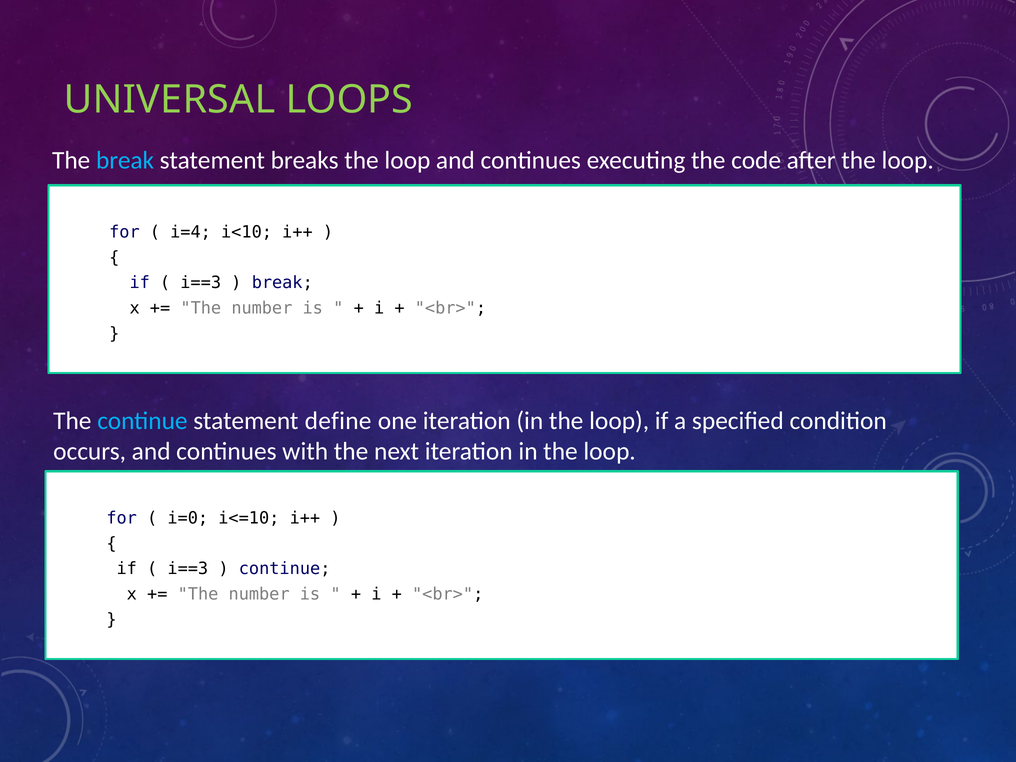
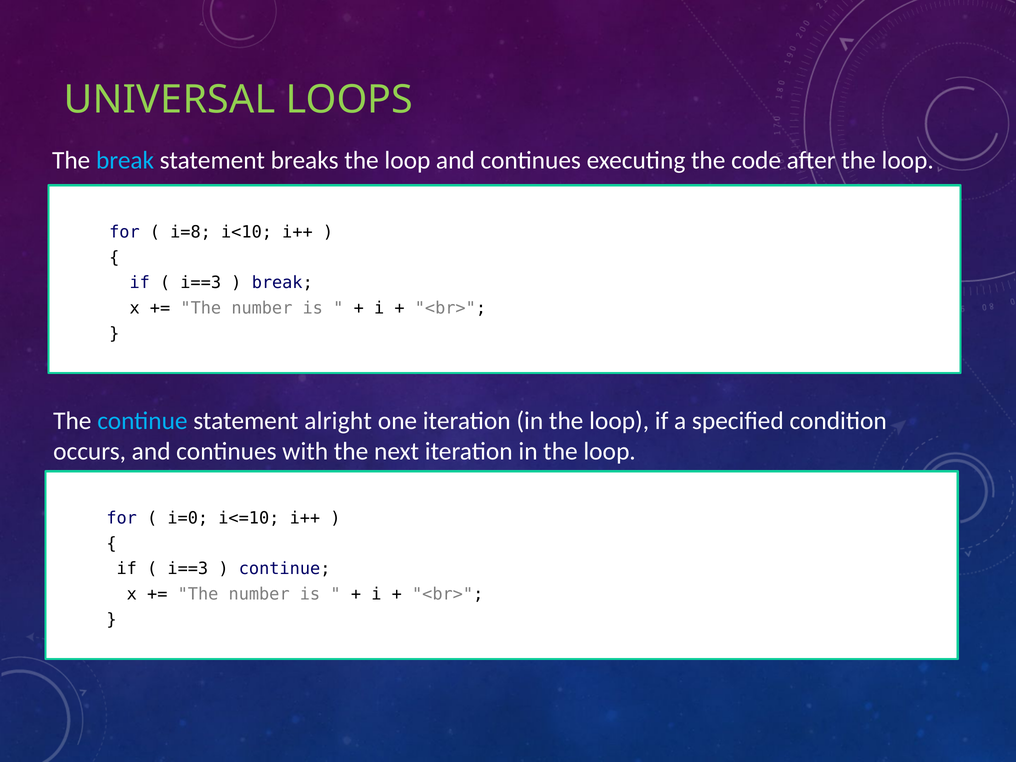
i=4: i=4 -> i=8
define: define -> alright
